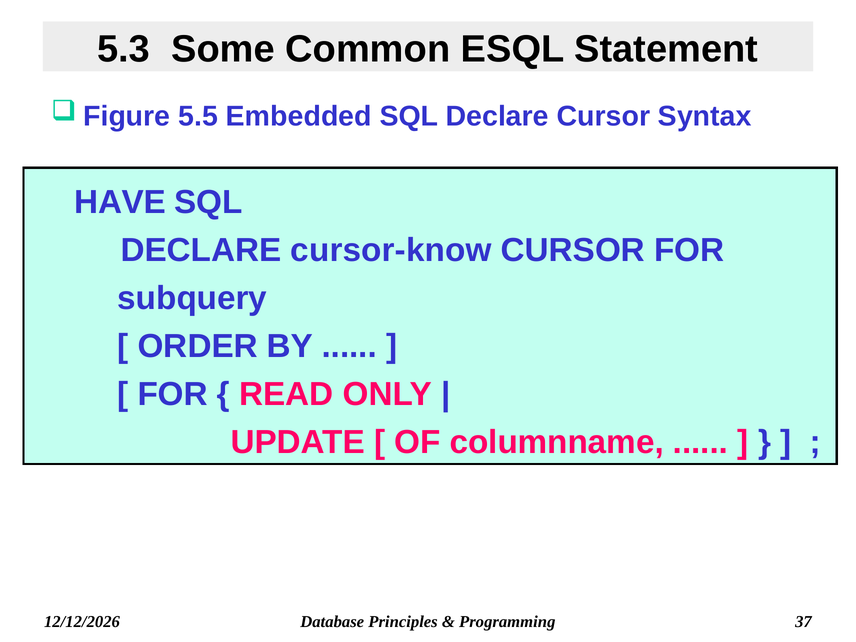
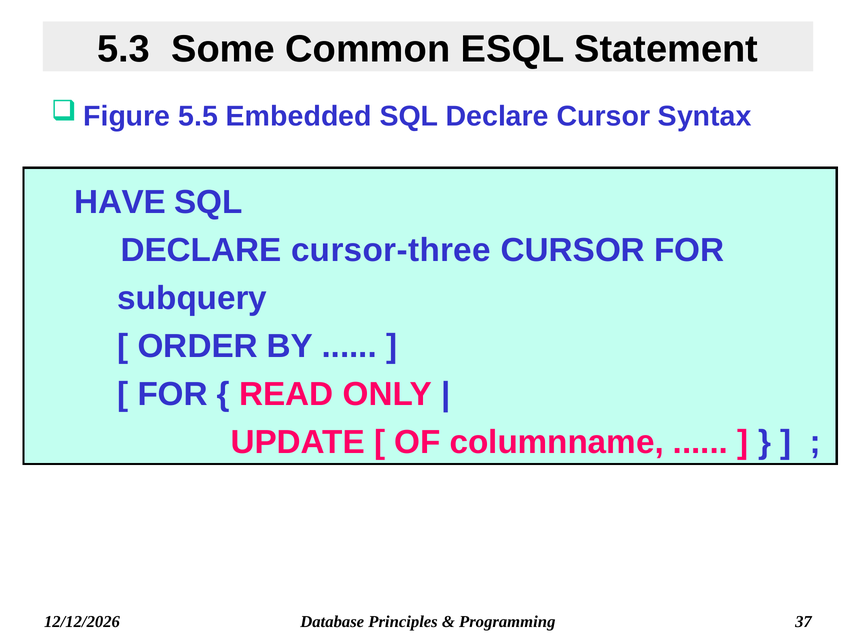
cursor-know: cursor-know -> cursor-three
